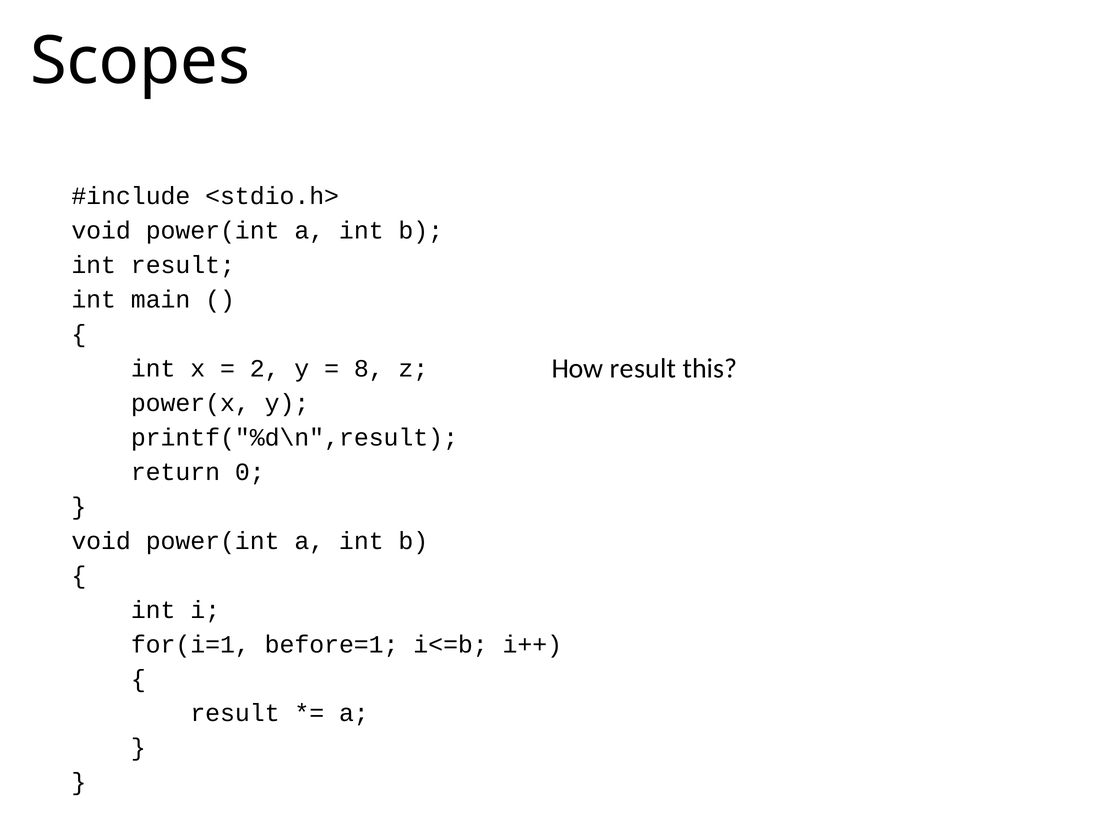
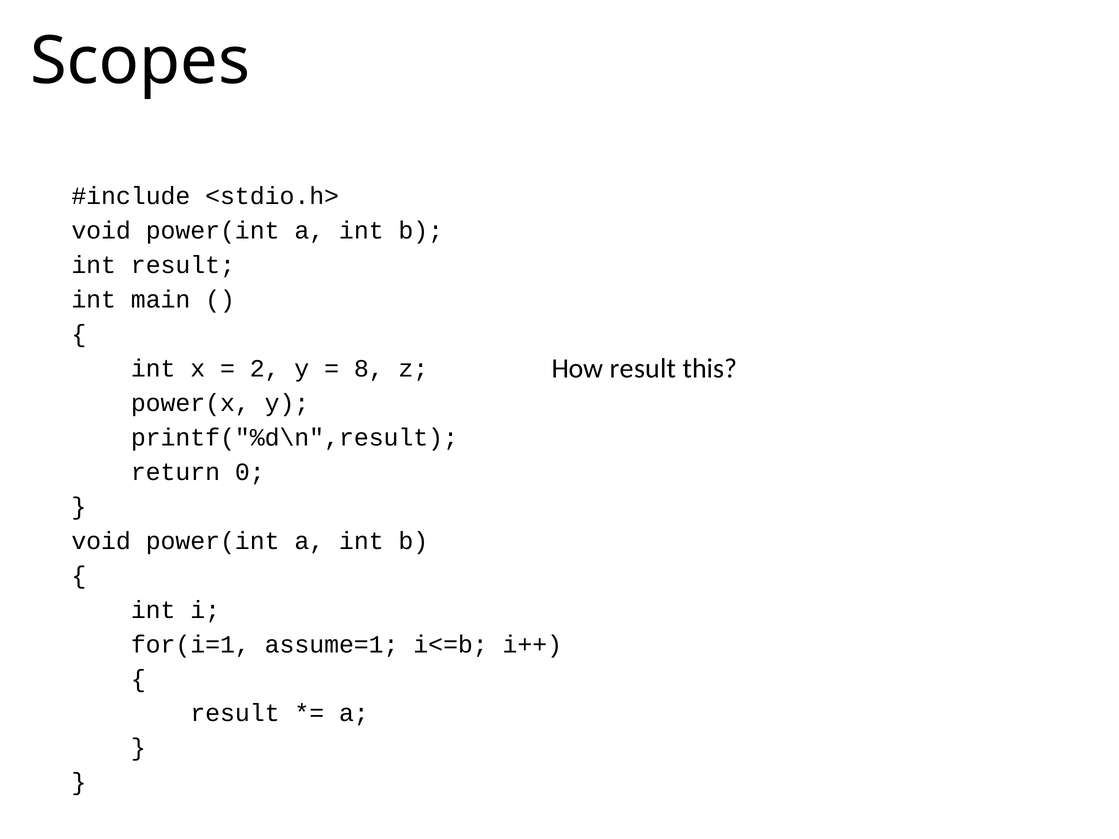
before=1: before=1 -> assume=1
